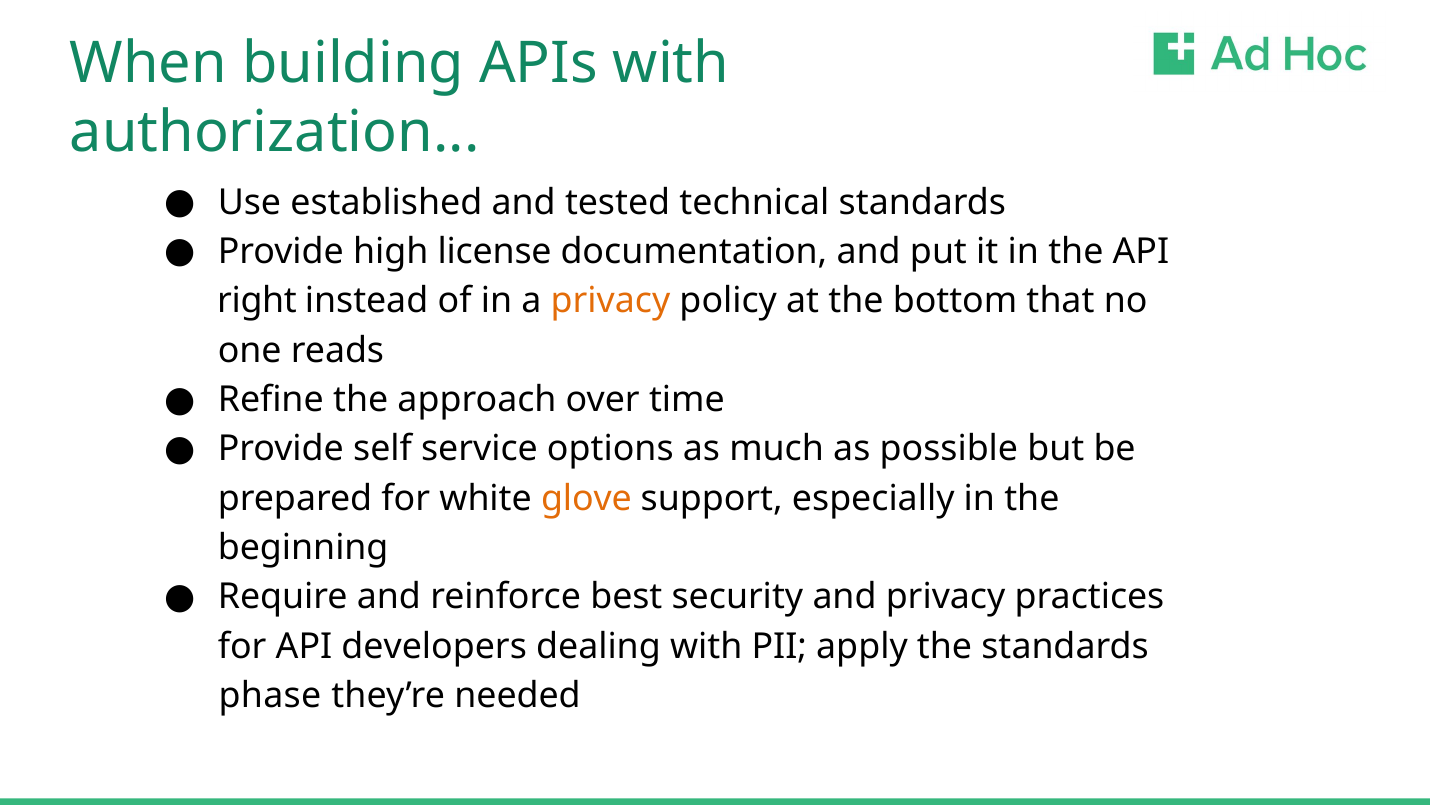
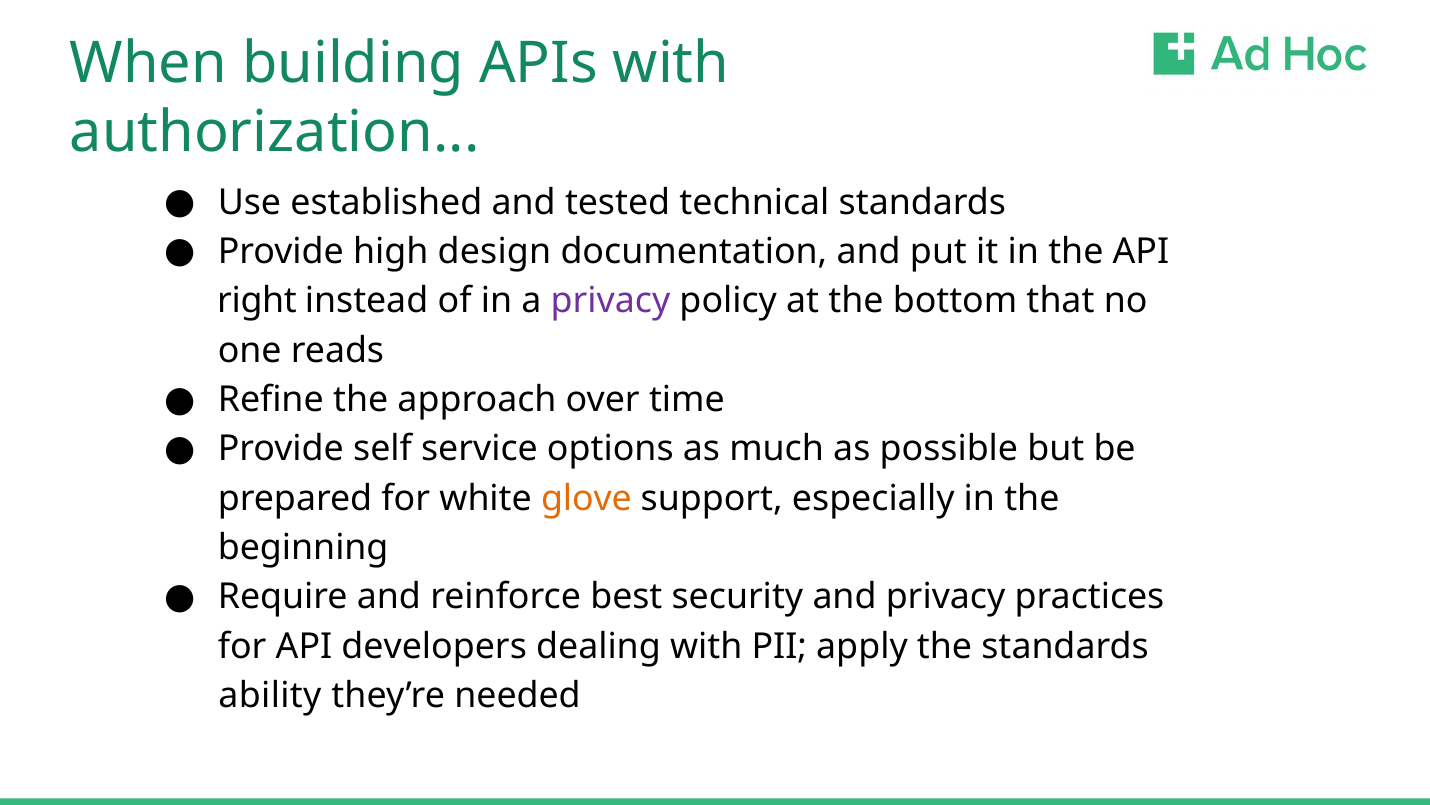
license: license -> design
privacy at (611, 301) colour: orange -> purple
phase: phase -> ability
